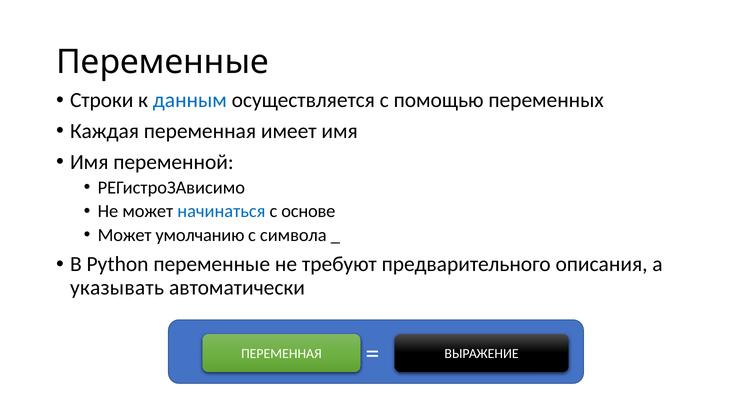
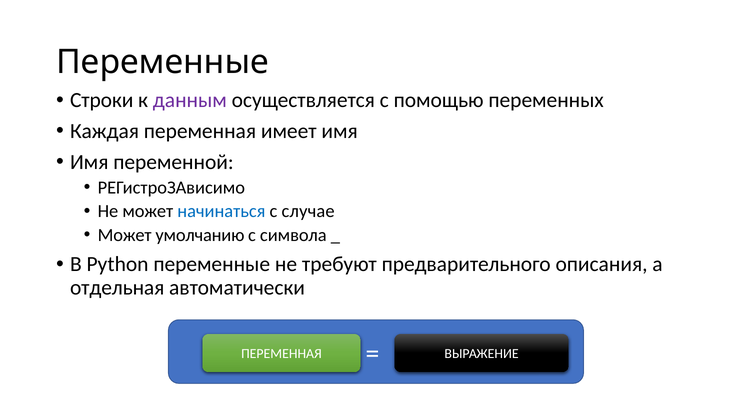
данным colour: blue -> purple
основе: основе -> случае
указывать: указывать -> отдельная
